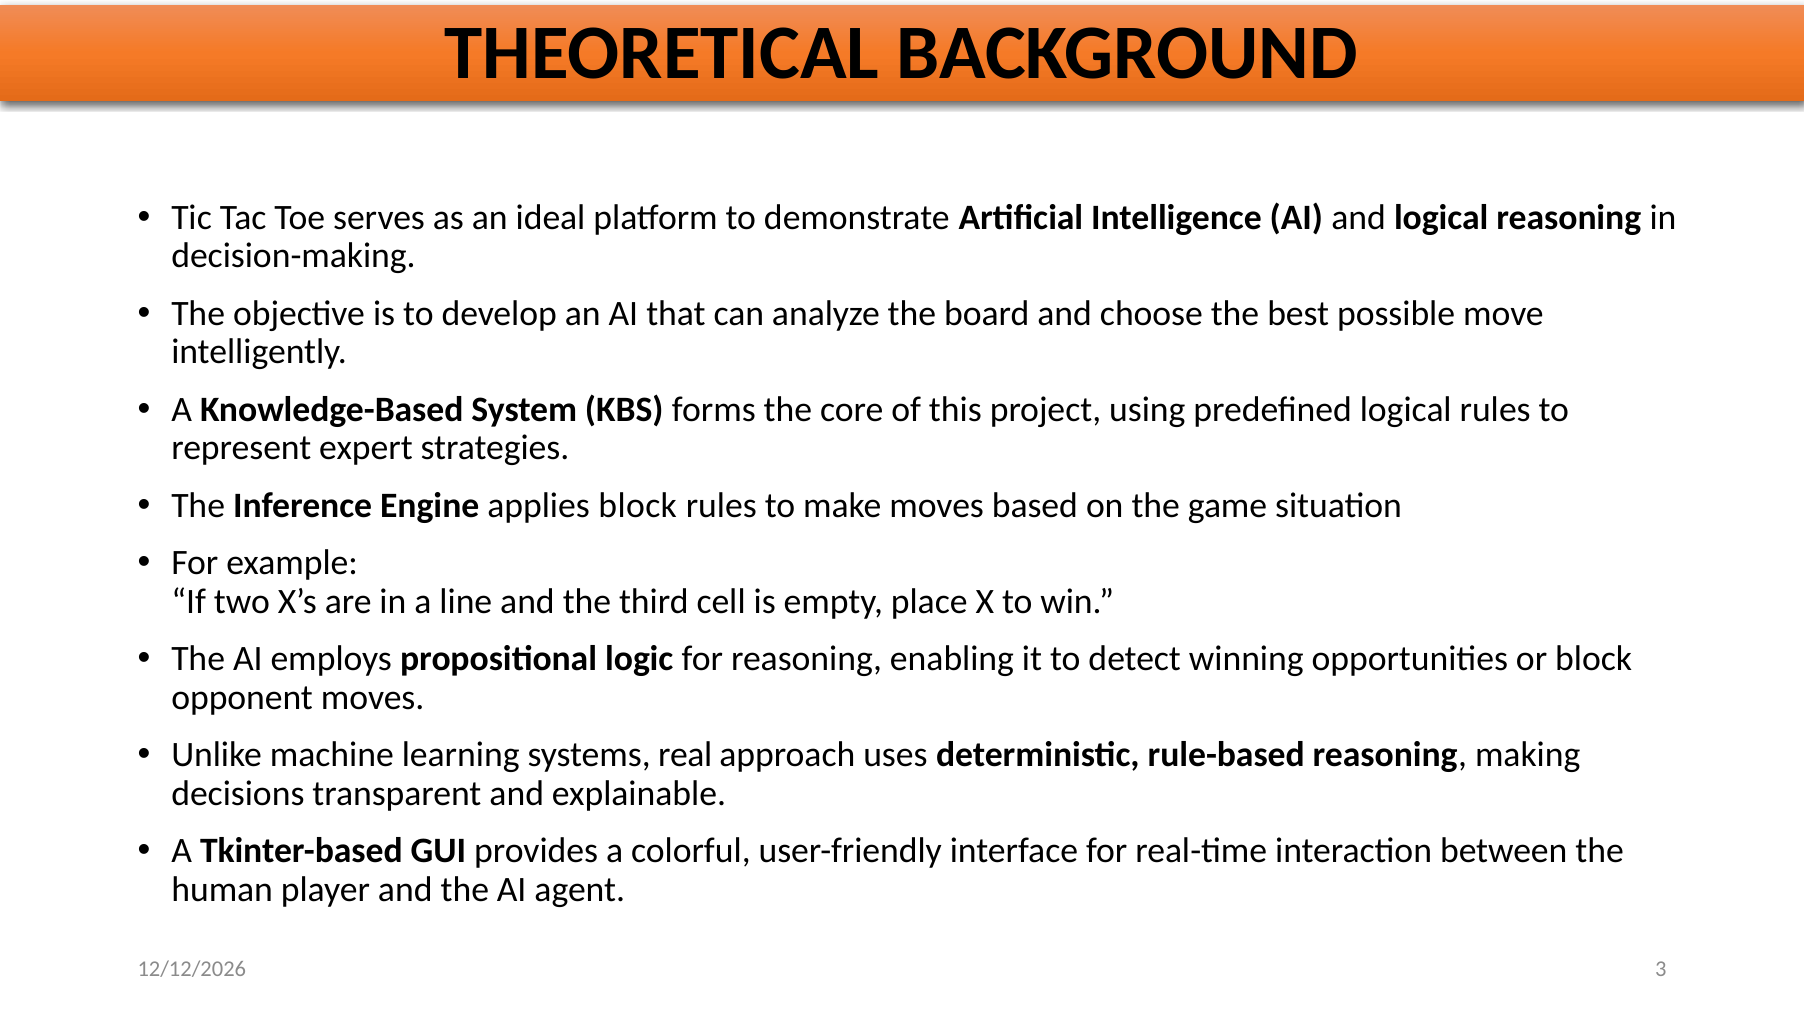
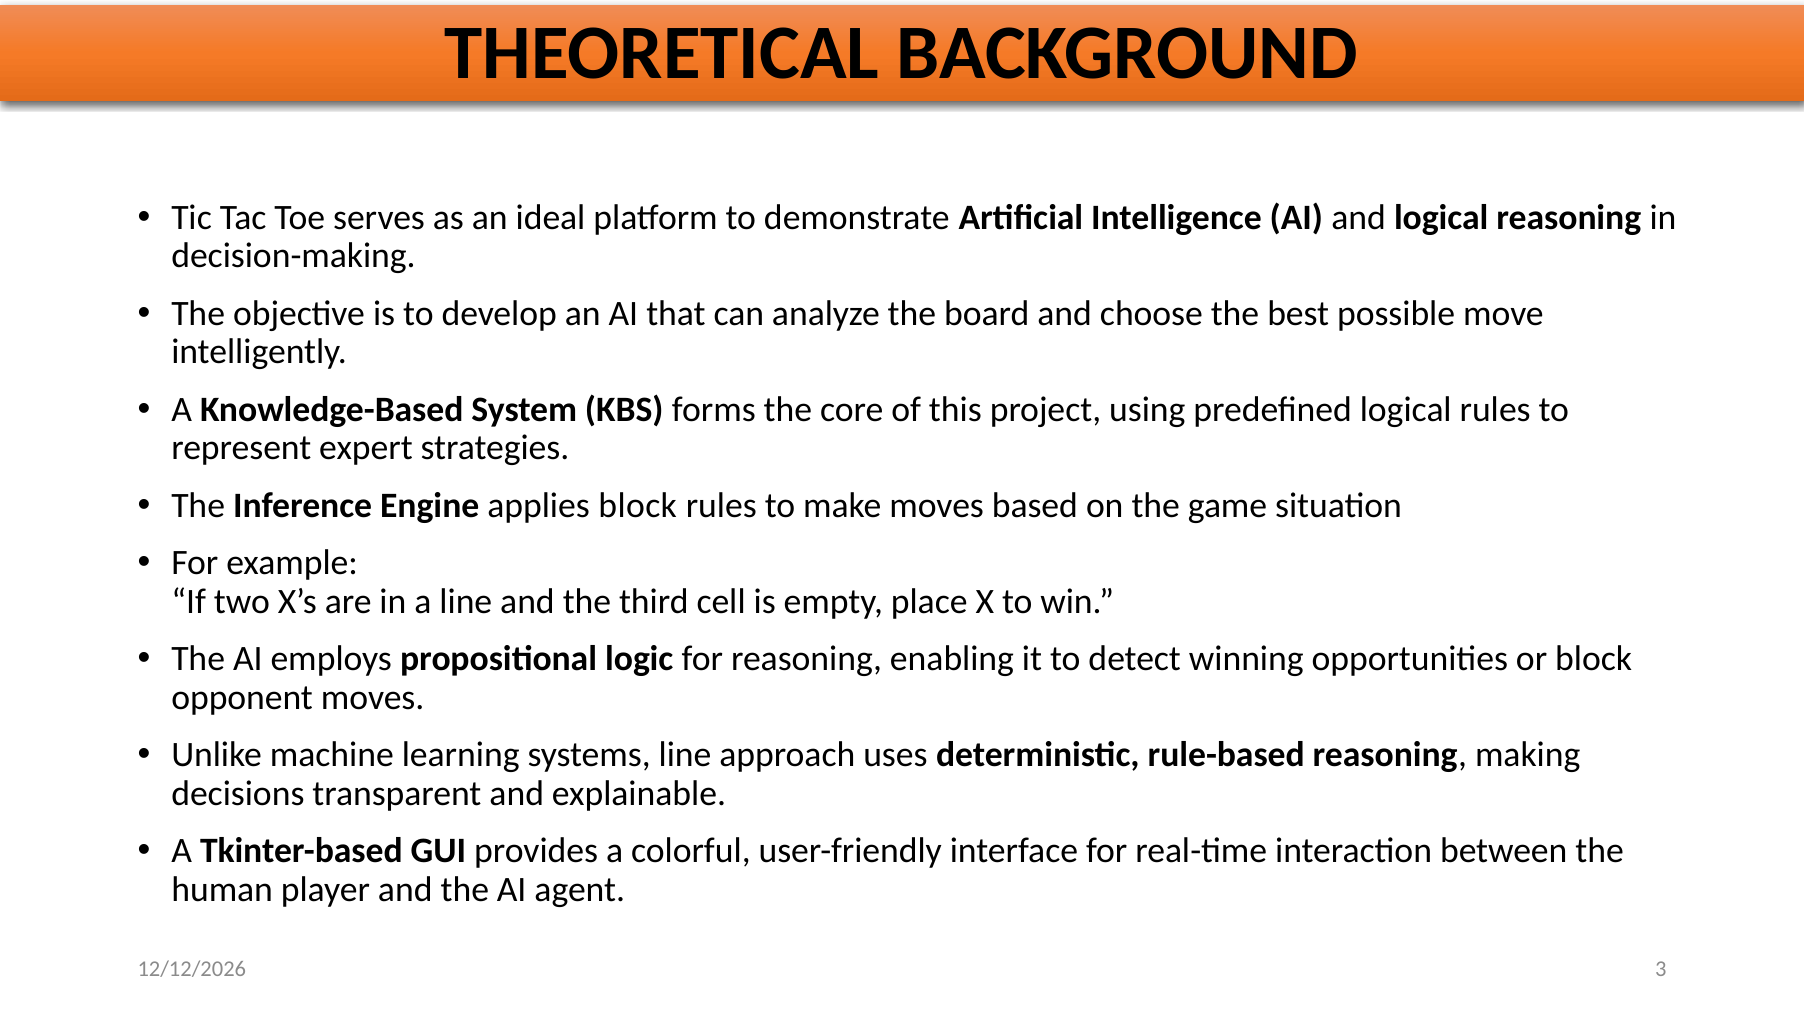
systems real: real -> line
